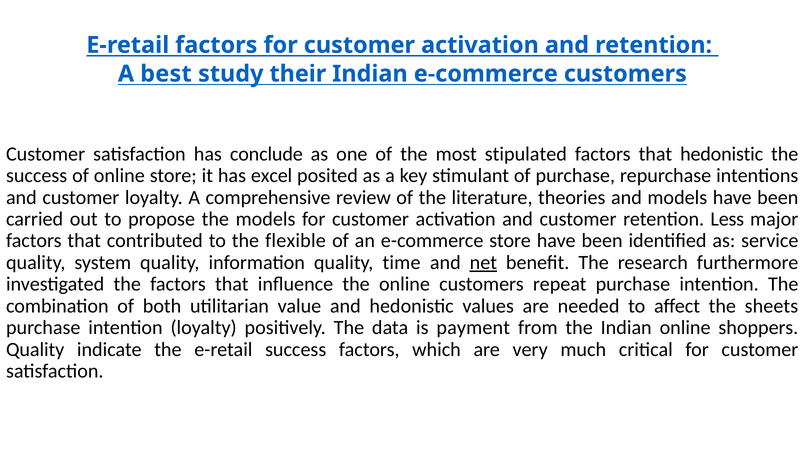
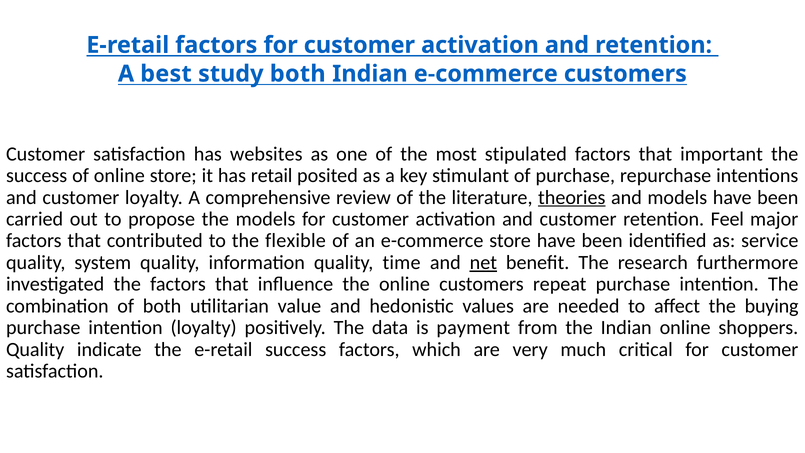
study their: their -> both
conclude: conclude -> websites
that hedonistic: hedonistic -> important
excel: excel -> retail
theories underline: none -> present
Less: Less -> Feel
sheets: sheets -> buying
